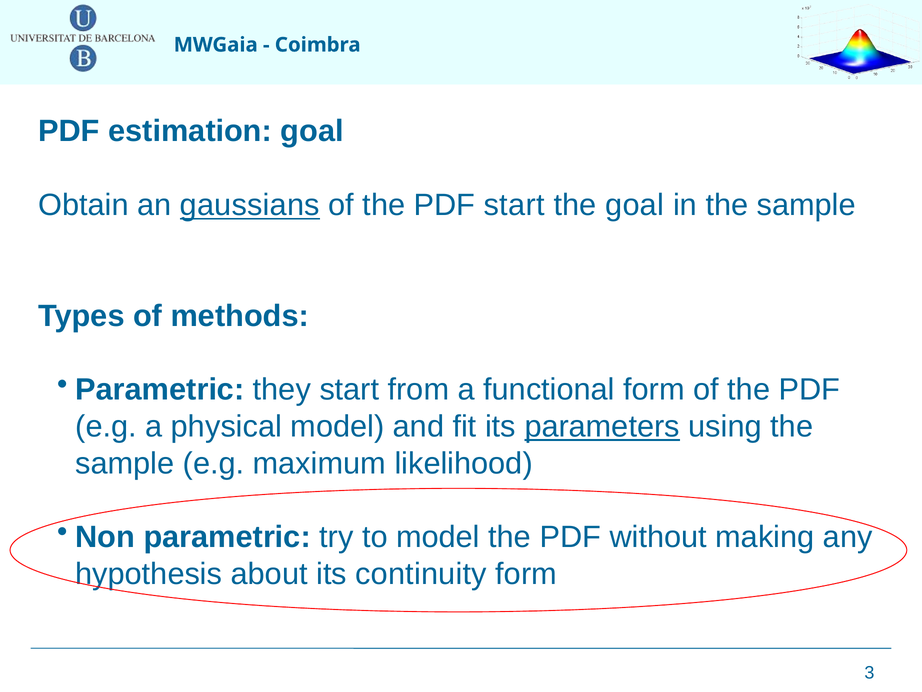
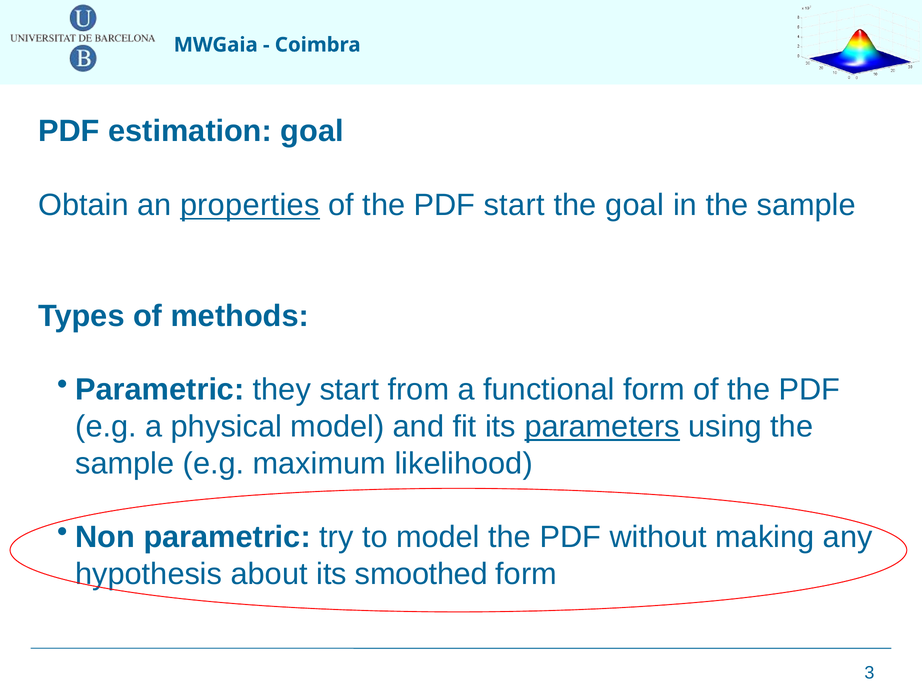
gaussians: gaussians -> properties
continuity: continuity -> smoothed
